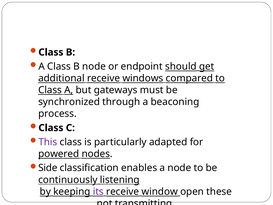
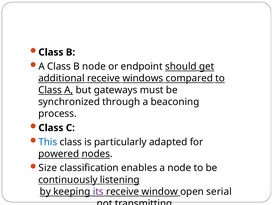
This colour: purple -> blue
Side: Side -> Size
these: these -> serial
